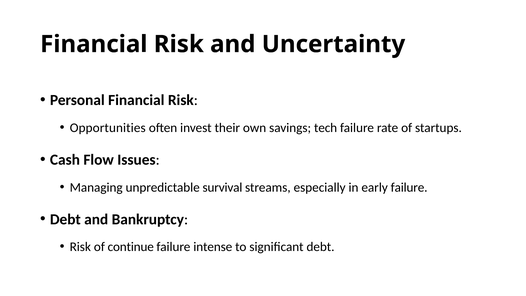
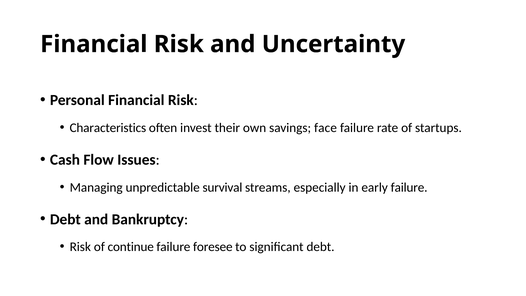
Opportunities: Opportunities -> Characteristics
tech: tech -> face
intense: intense -> foresee
